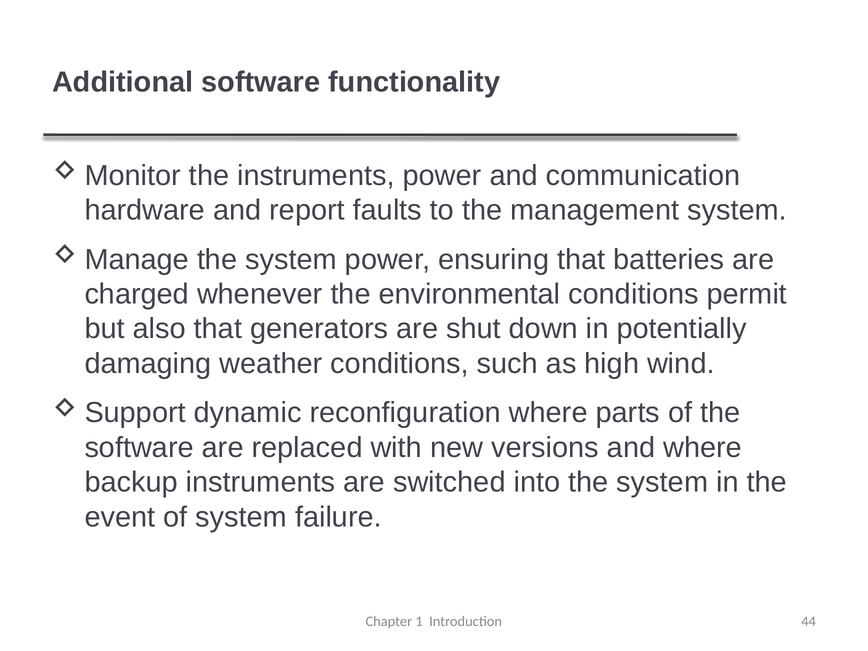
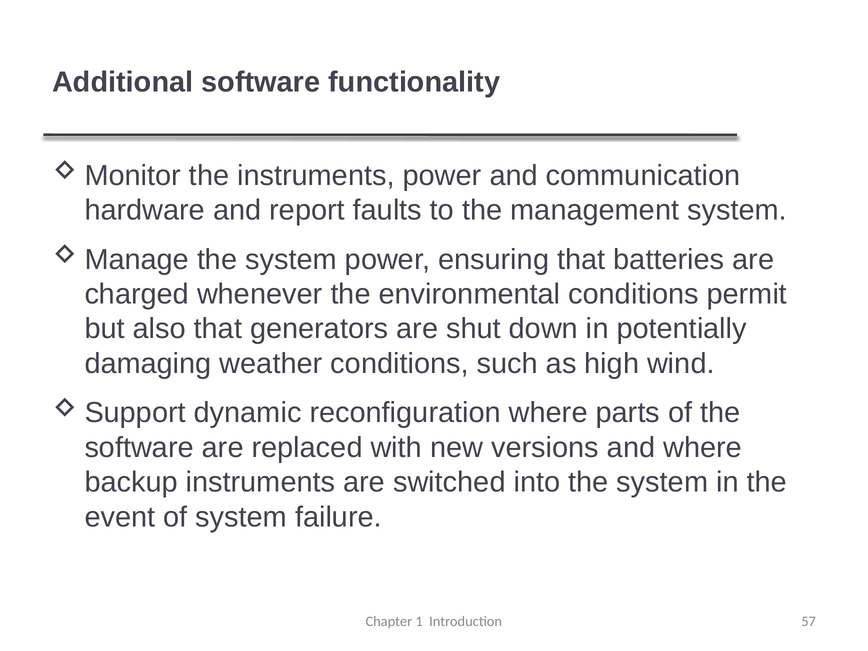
44: 44 -> 57
